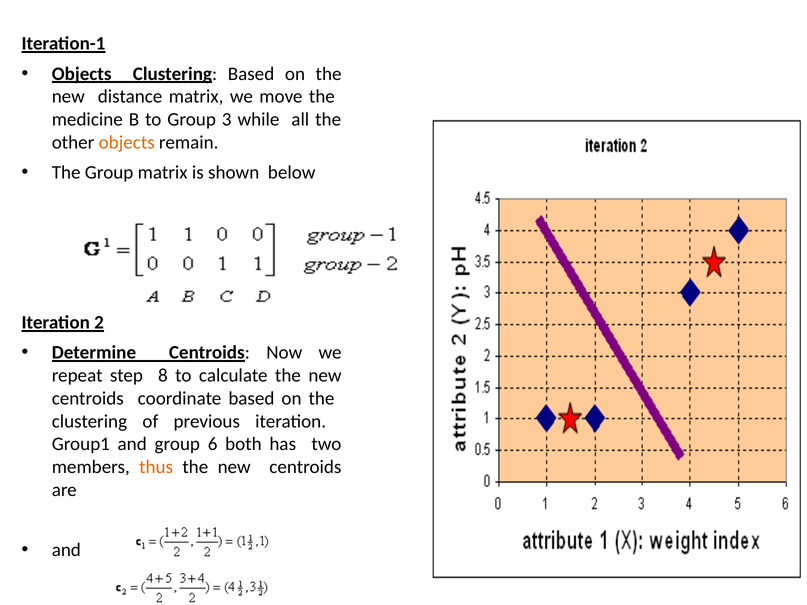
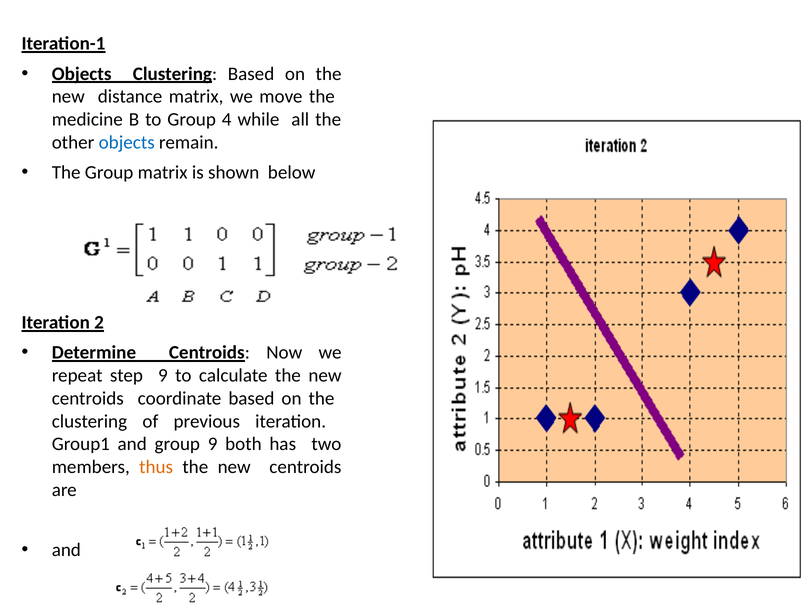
3: 3 -> 4
objects at (127, 142) colour: orange -> blue
step 8: 8 -> 9
group 6: 6 -> 9
